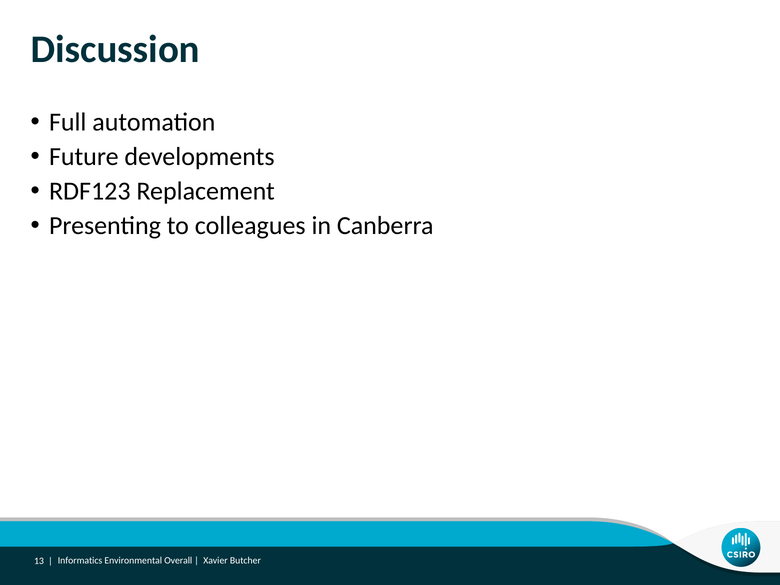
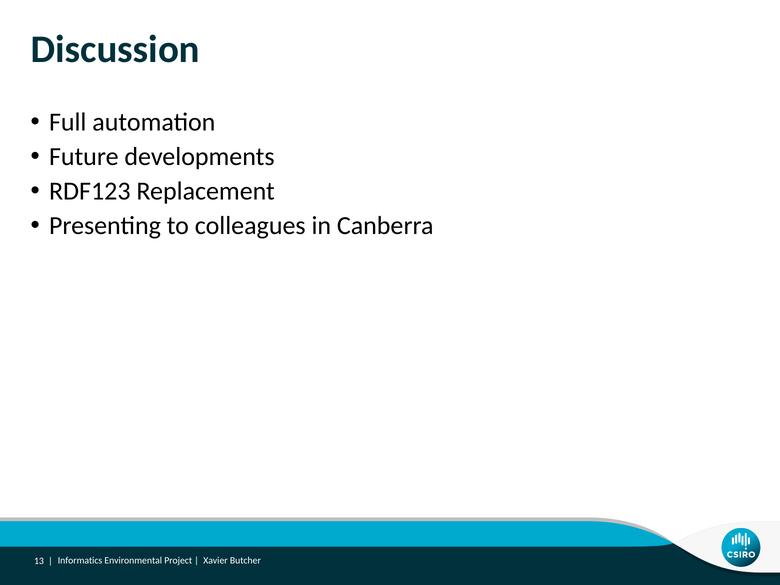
Overall: Overall -> Project
